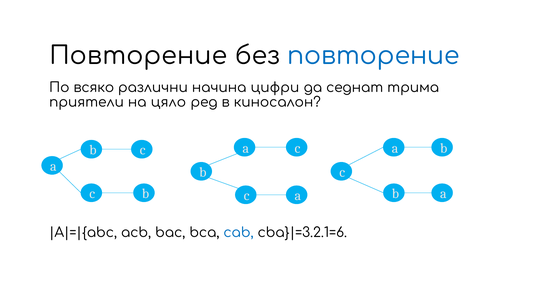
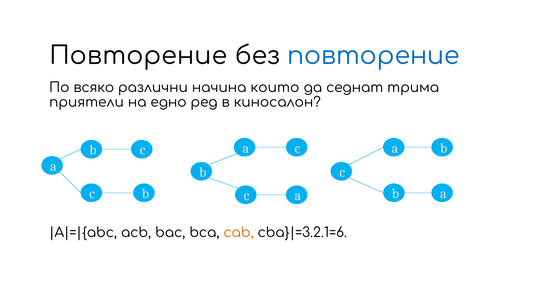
цифри: цифри -> които
цяло: цяло -> едно
cab colour: blue -> orange
